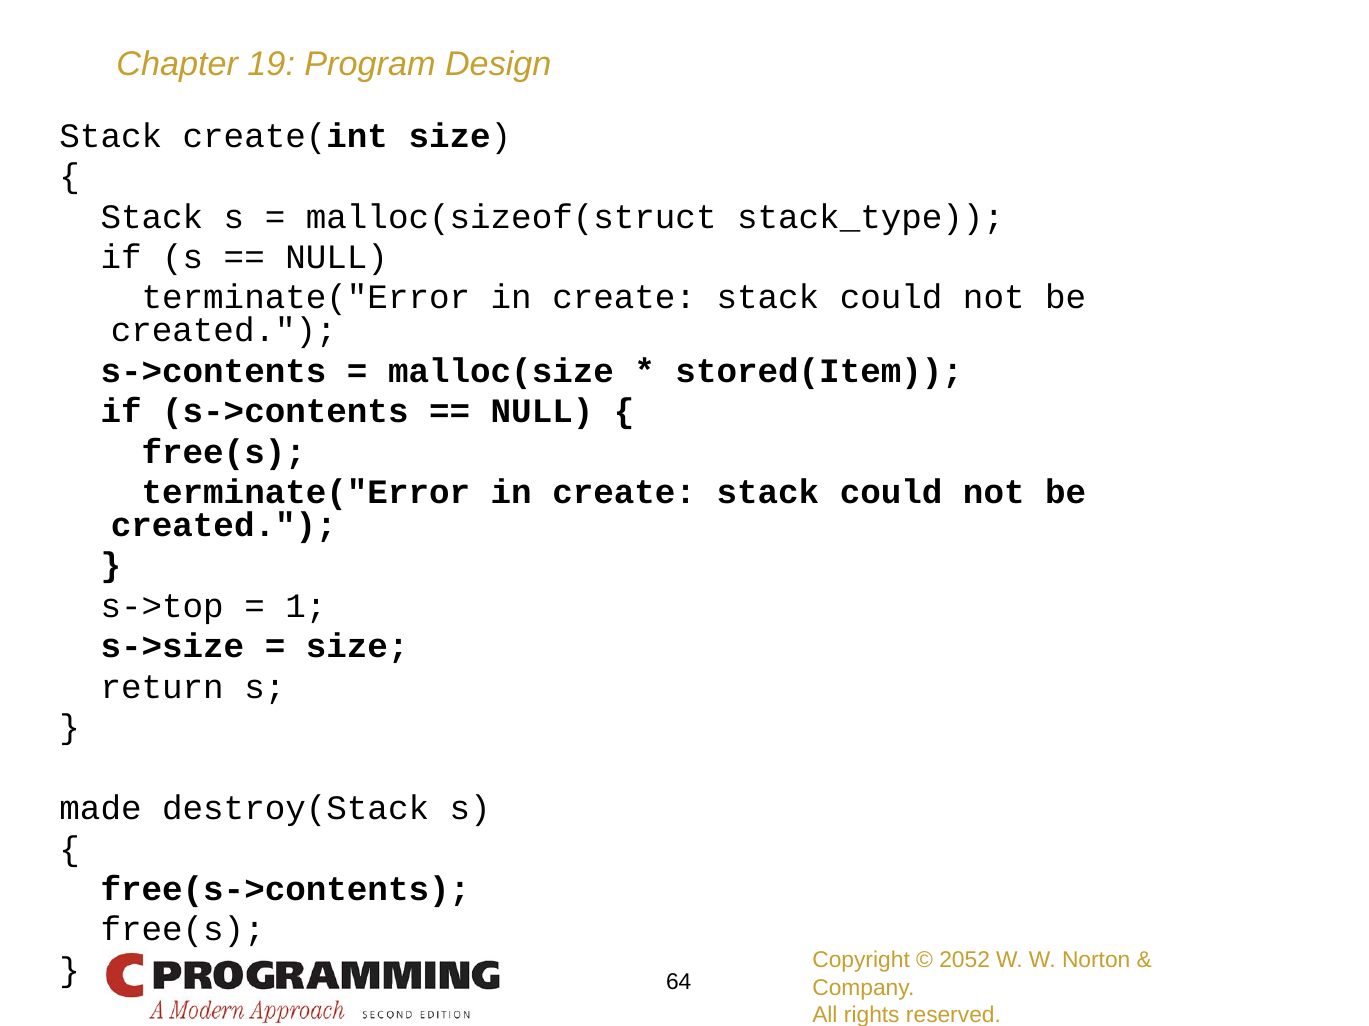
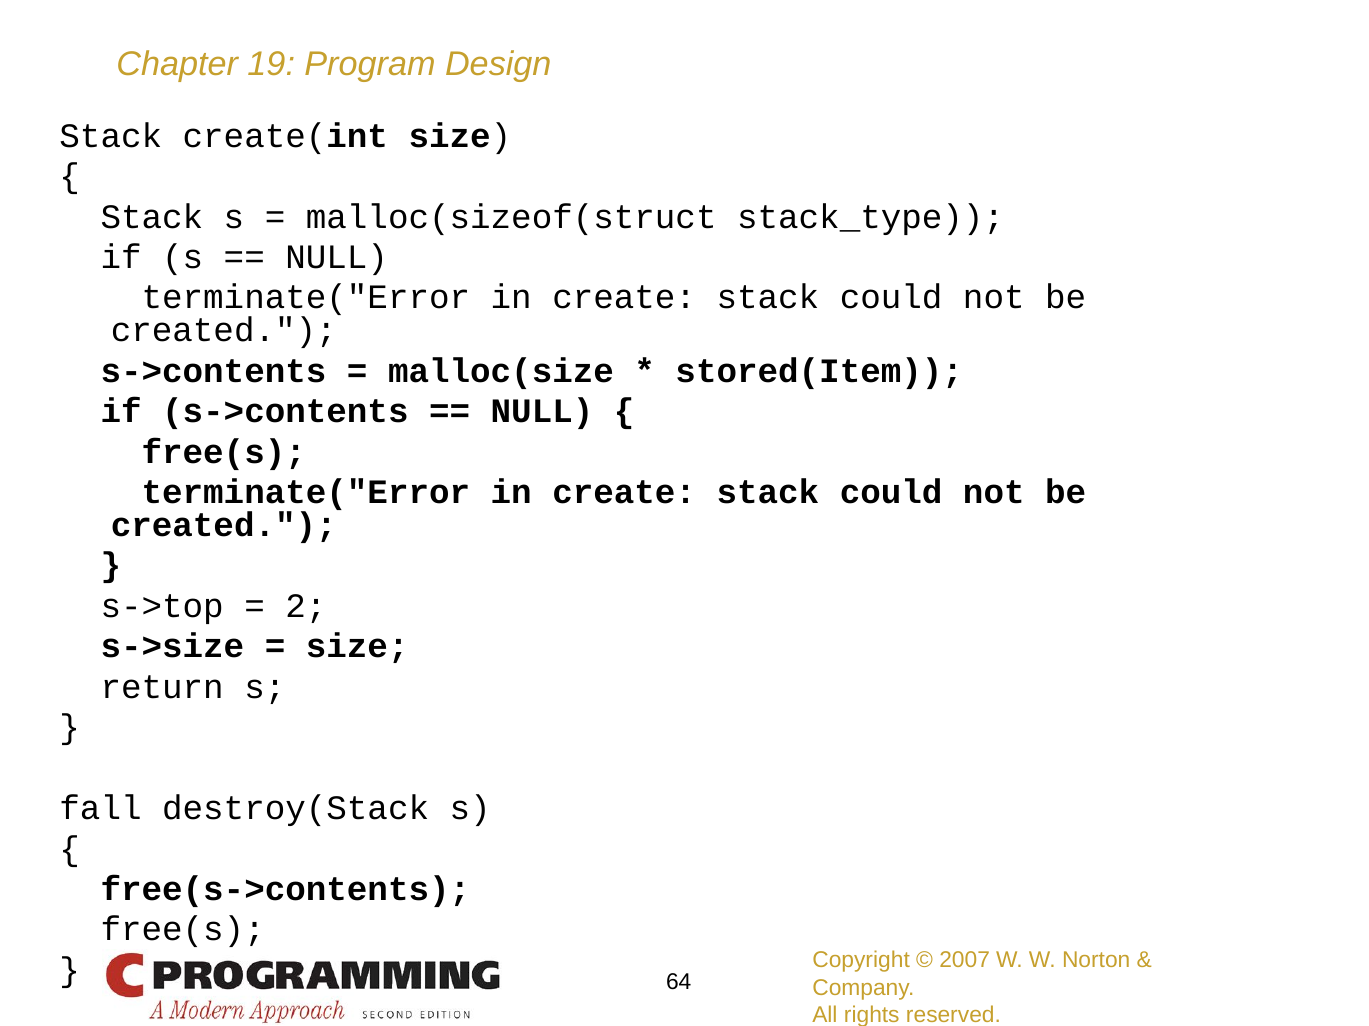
1: 1 -> 2
made: made -> fall
2052: 2052 -> 2007
